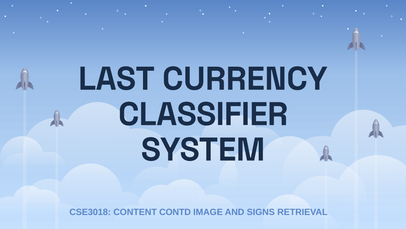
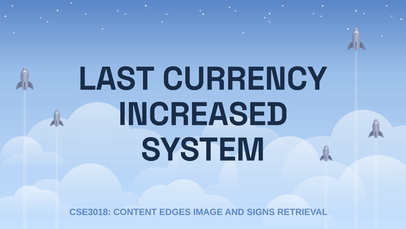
CLASSIFIER: CLASSIFIER -> INCREASED
CONTD: CONTD -> EDGES
